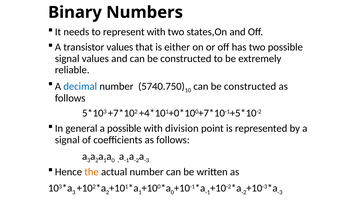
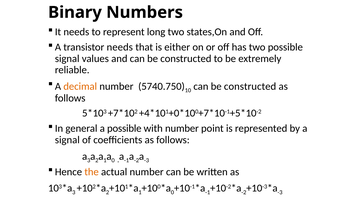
represent with: with -> long
transistor values: values -> needs
decimal colour: blue -> orange
with division: division -> number
